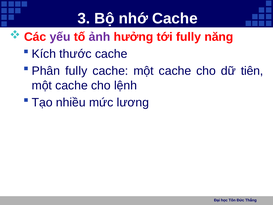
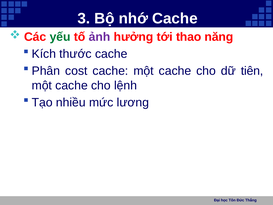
yếu colour: purple -> green
tới fully: fully -> thao
fully at (76, 71): fully -> cost
